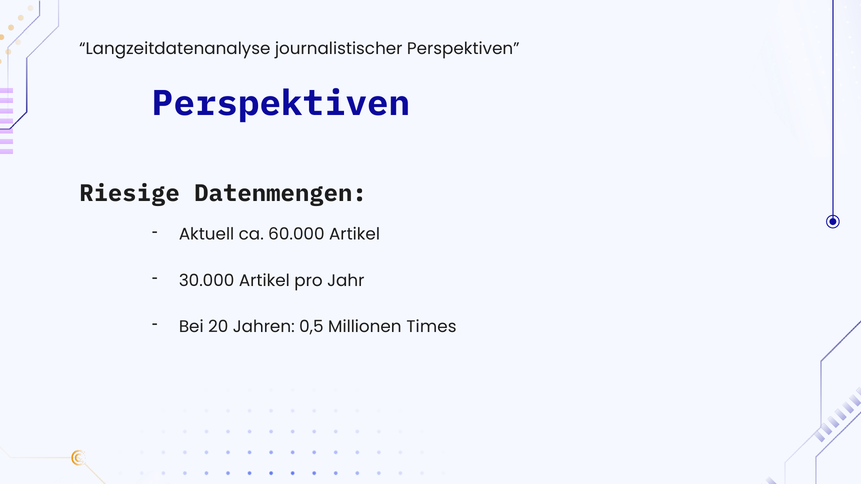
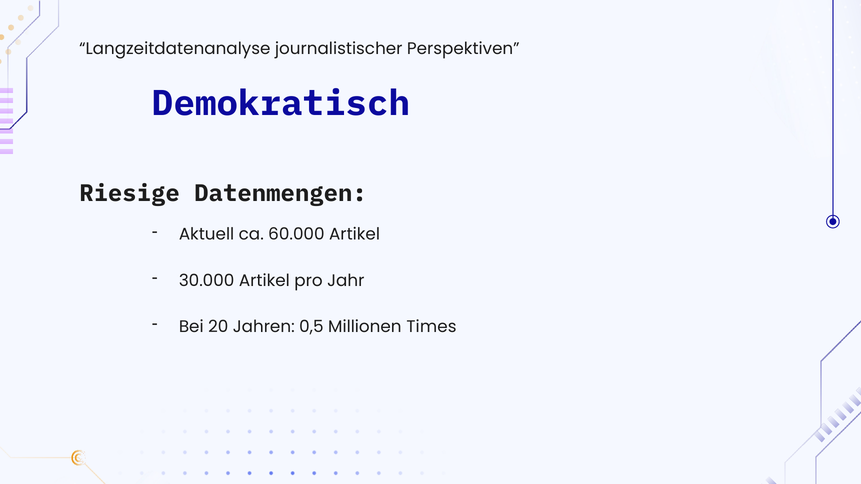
Perspektiven at (281, 103): Perspektiven -> Demokratisch
